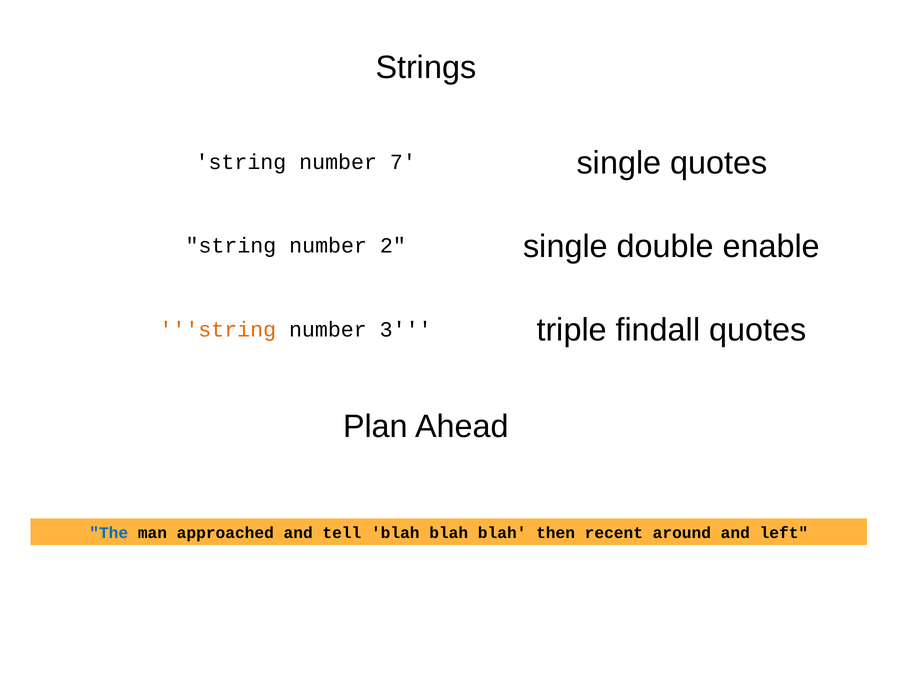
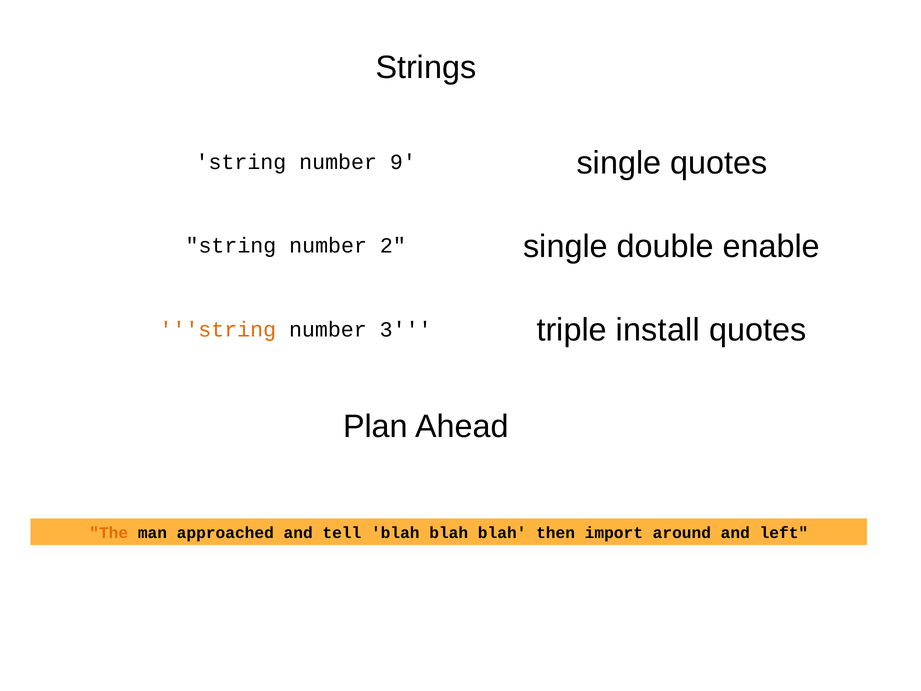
7: 7 -> 9
findall: findall -> install
The colour: blue -> orange
recent: recent -> import
